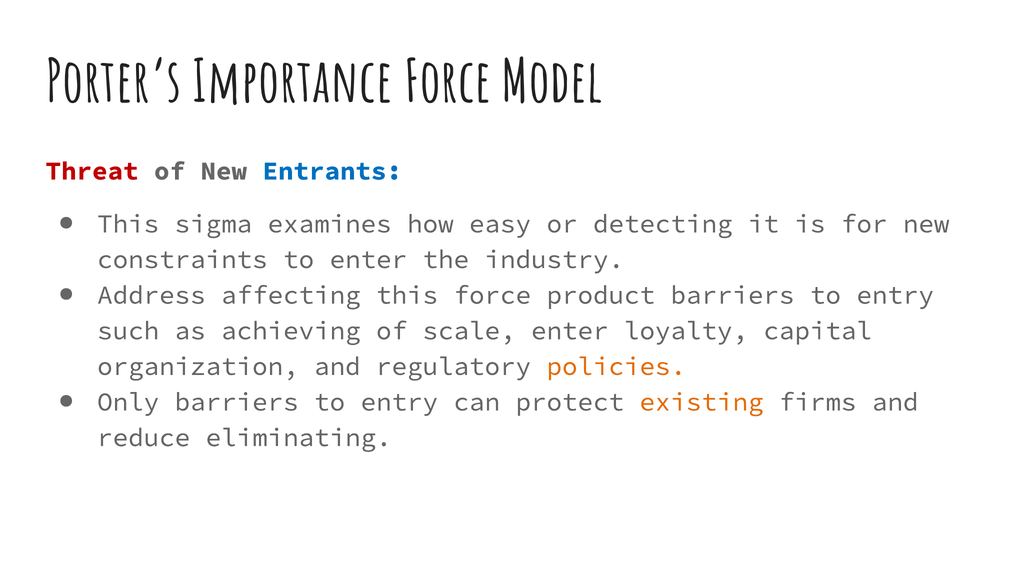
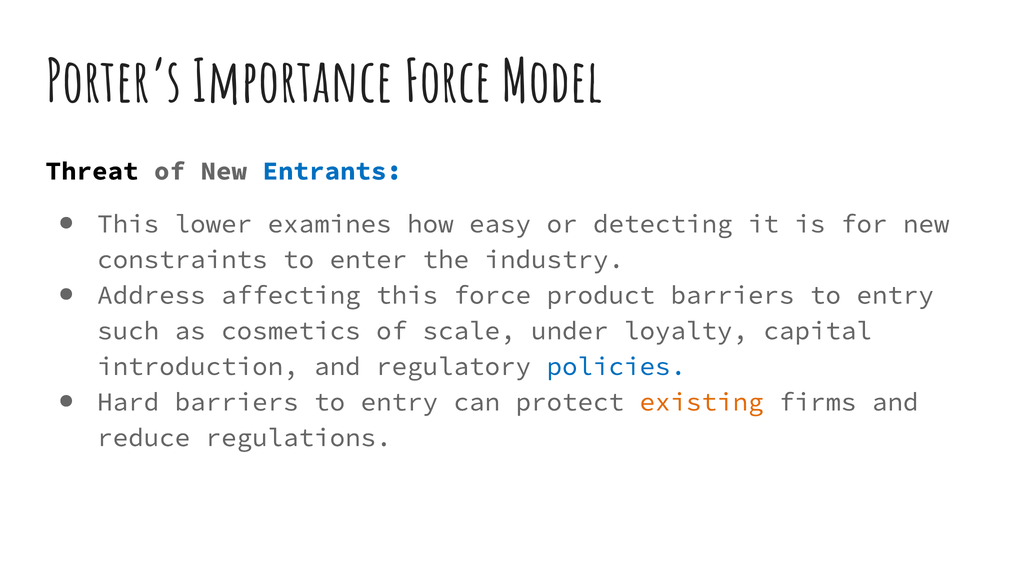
Threat colour: red -> black
sigma: sigma -> lower
achieving: achieving -> cosmetics
scale enter: enter -> under
organization: organization -> introduction
policies colour: orange -> blue
Only: Only -> Hard
eliminating: eliminating -> regulations
